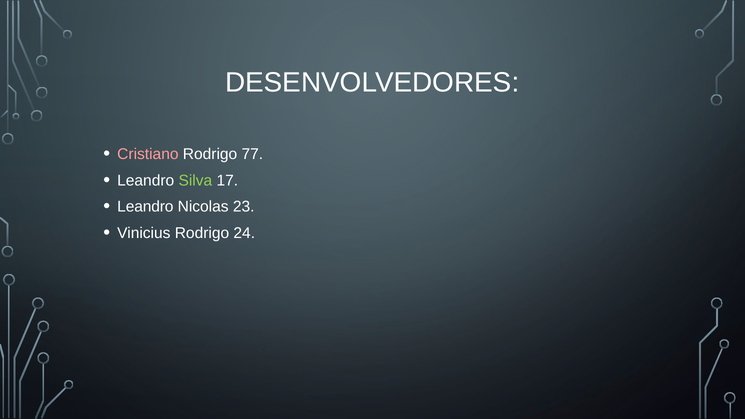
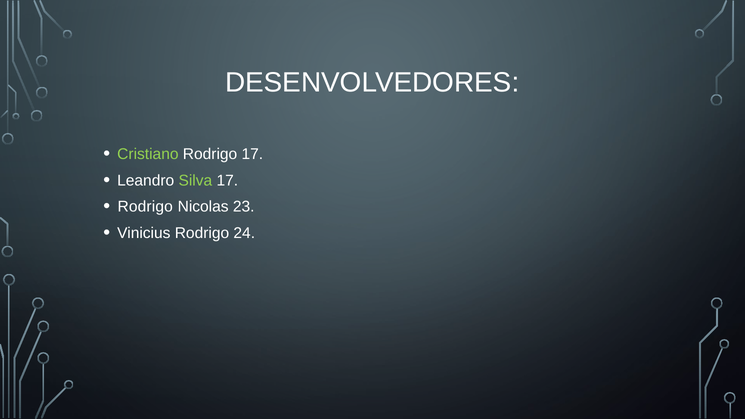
Cristiano colour: pink -> light green
Rodrigo 77: 77 -> 17
Leandro at (145, 207): Leandro -> Rodrigo
